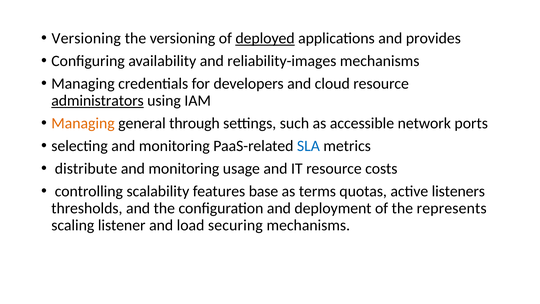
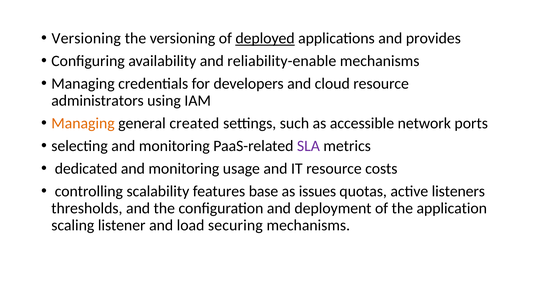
reliability-images: reliability-images -> reliability-enable
administrators underline: present -> none
through: through -> created
SLA colour: blue -> purple
distribute: distribute -> dedicated
terms: terms -> issues
represents: represents -> application
